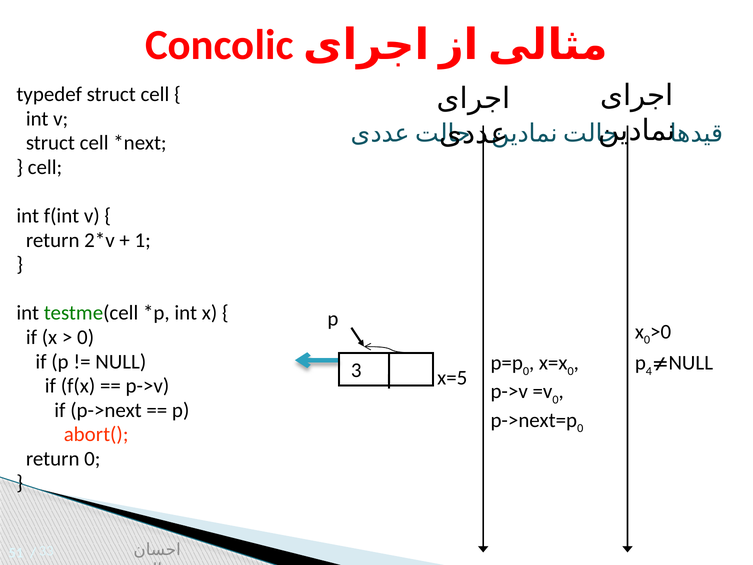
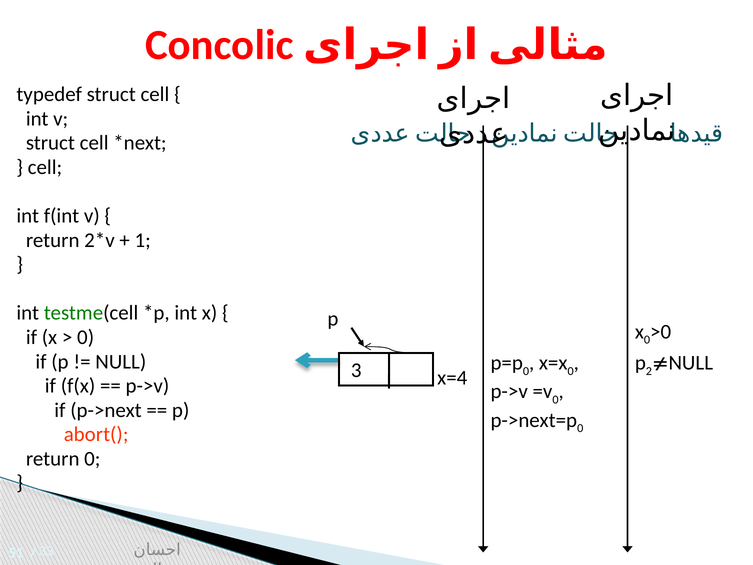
4: 4 -> 2
x=5: x=5 -> x=4
